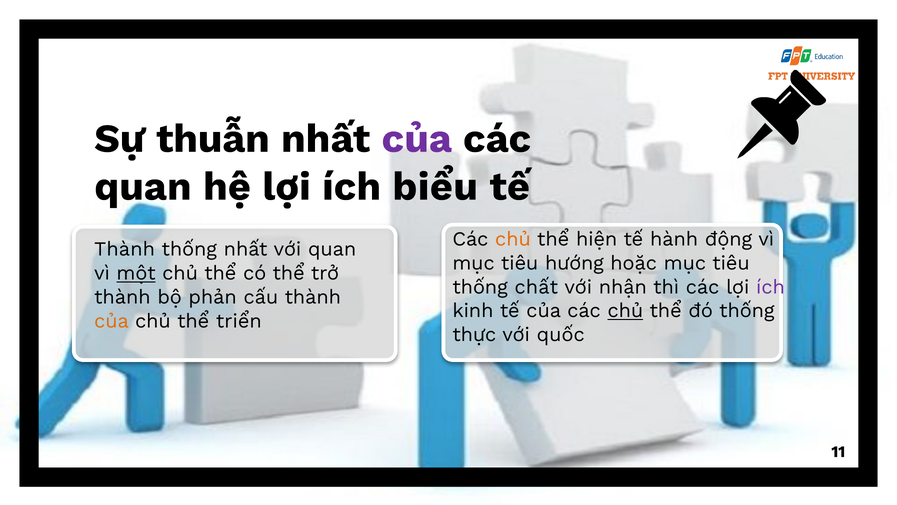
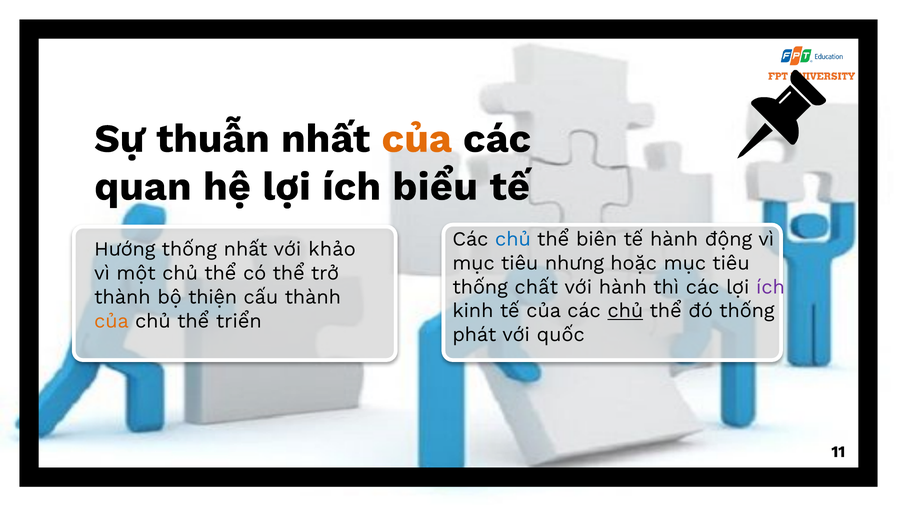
của at (417, 139) colour: purple -> orange
chủ at (513, 239) colour: orange -> blue
hiện: hiện -> biên
Thành at (125, 249): Thành -> Hướng
với quan: quan -> khảo
hướng: hướng -> nhưng
một underline: present -> none
với nhận: nhận -> hành
phản: phản -> thiện
thực: thực -> phát
